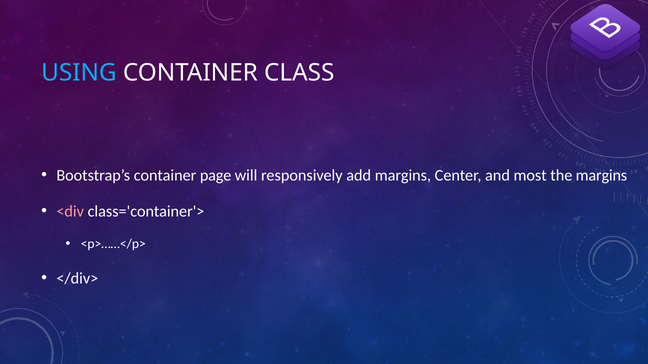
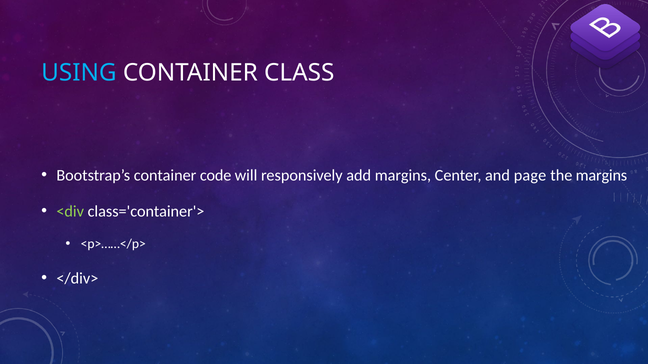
page: page -> code
most: most -> page
<div colour: pink -> light green
